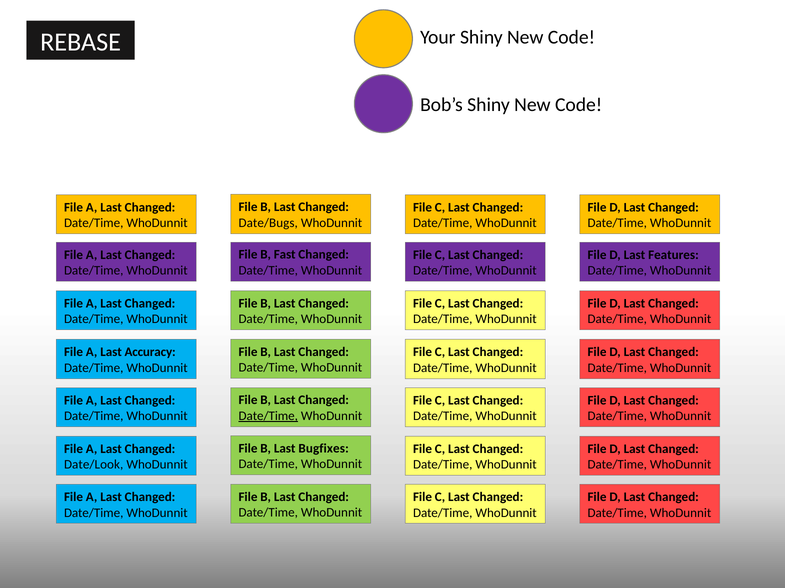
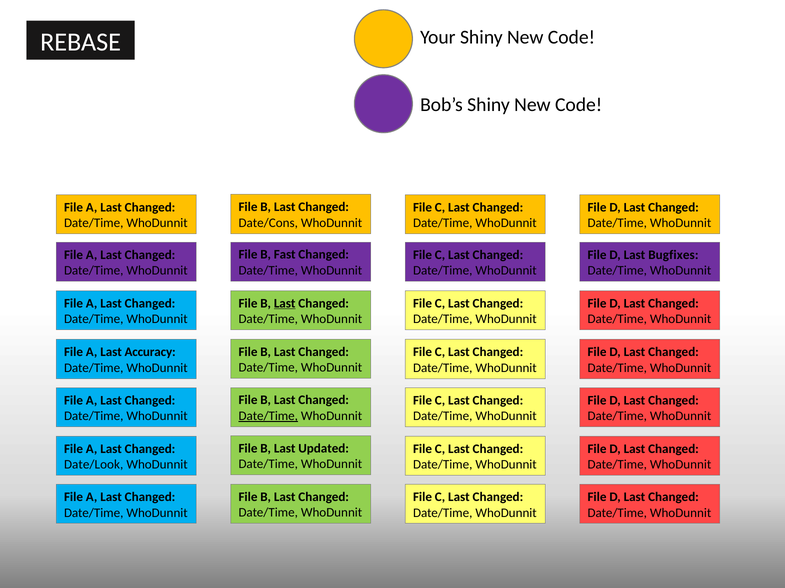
Date/Bugs: Date/Bugs -> Date/Cons
Features: Features -> Bugfixes
Last at (285, 304) underline: none -> present
Bugfixes: Bugfixes -> Updated
